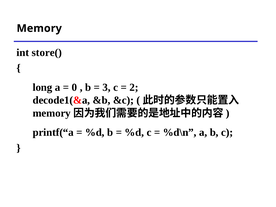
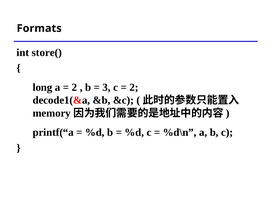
Memory at (39, 28): Memory -> Formats
0 at (74, 87): 0 -> 2
